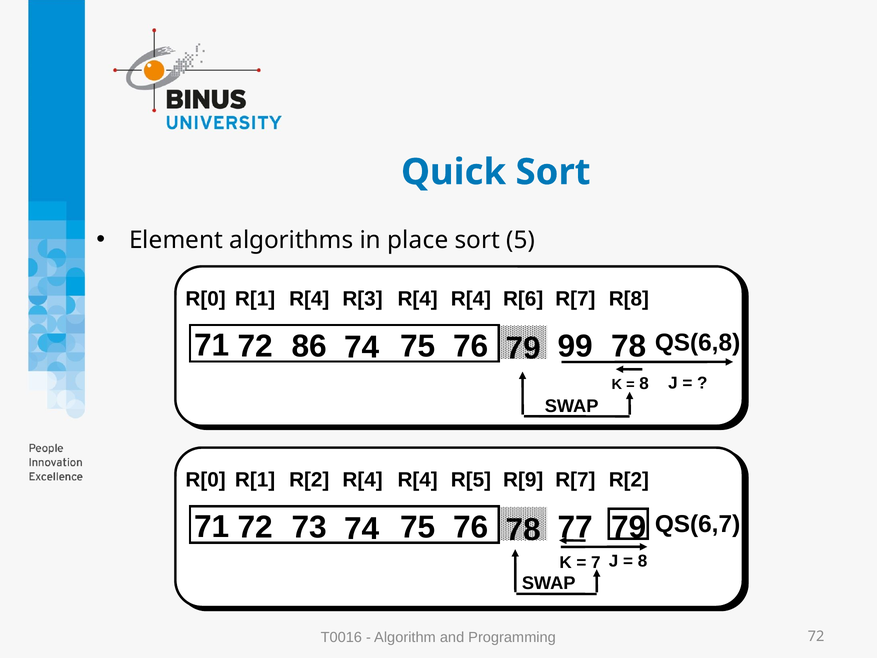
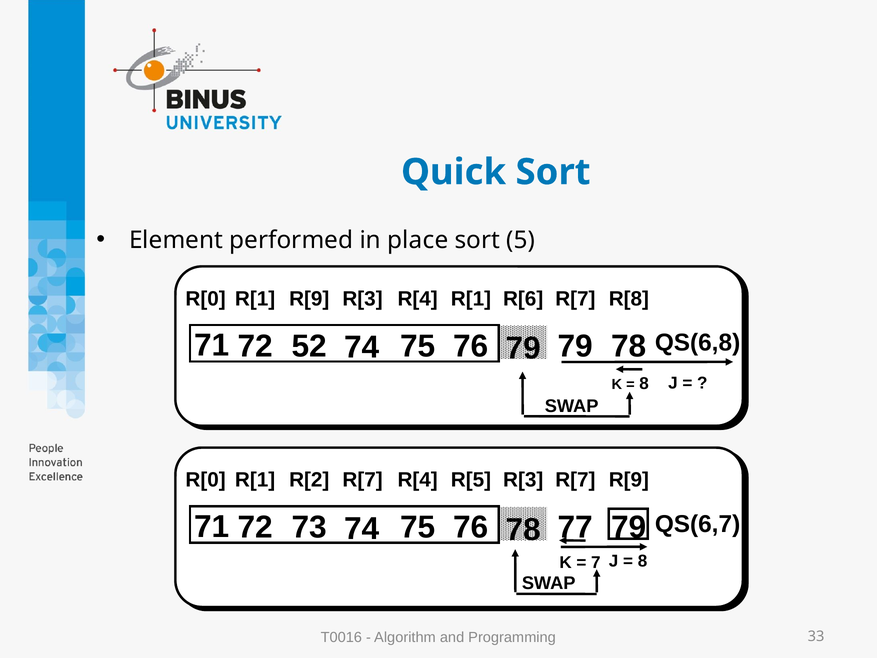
algorithms: algorithms -> performed
R[1 R[4: R[4 -> R[9
R[3 R[4 R[4: R[4 -> R[1
86: 86 -> 52
79 99: 99 -> 79
R[2 R[4: R[4 -> R[7
R[5 R[9: R[9 -> R[3
R[7 R[2: R[2 -> R[9
Programming 72: 72 -> 33
